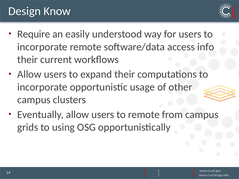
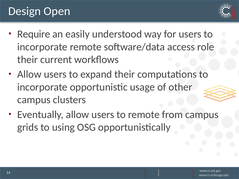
Know: Know -> Open
info: info -> role
